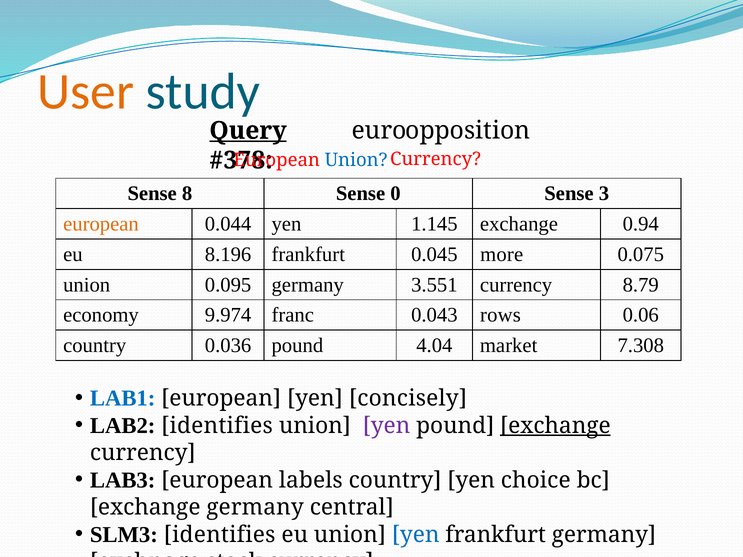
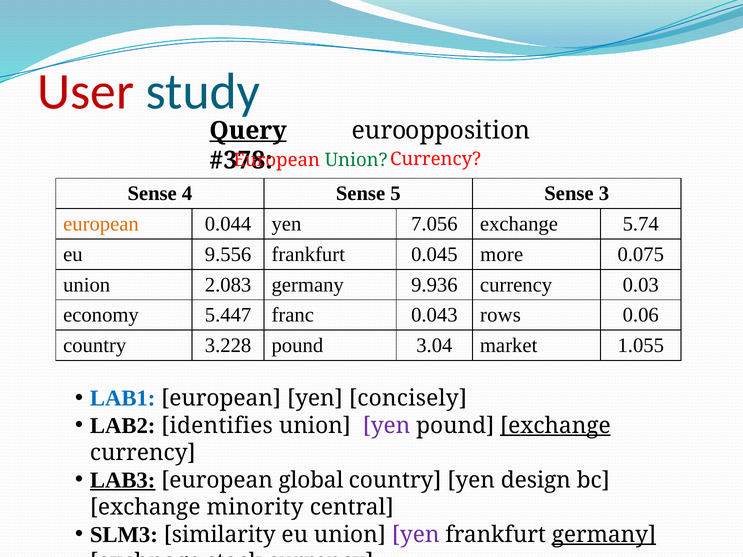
User colour: orange -> red
Union at (356, 160) colour: blue -> green
8: 8 -> 4
0: 0 -> 5
1.145: 1.145 -> 7.056
0.94: 0.94 -> 5.74
8.196: 8.196 -> 9.556
0.095: 0.095 -> 2.083
3.551: 3.551 -> 9.936
8.79: 8.79 -> 0.03
9.974: 9.974 -> 5.447
0.036: 0.036 -> 3.228
4.04: 4.04 -> 3.04
7.308: 7.308 -> 1.055
LAB3 underline: none -> present
labels: labels -> global
choice: choice -> design
exchange germany: germany -> minority
SLM3 identifies: identifies -> similarity
yen at (416, 535) colour: blue -> purple
germany at (604, 535) underline: none -> present
